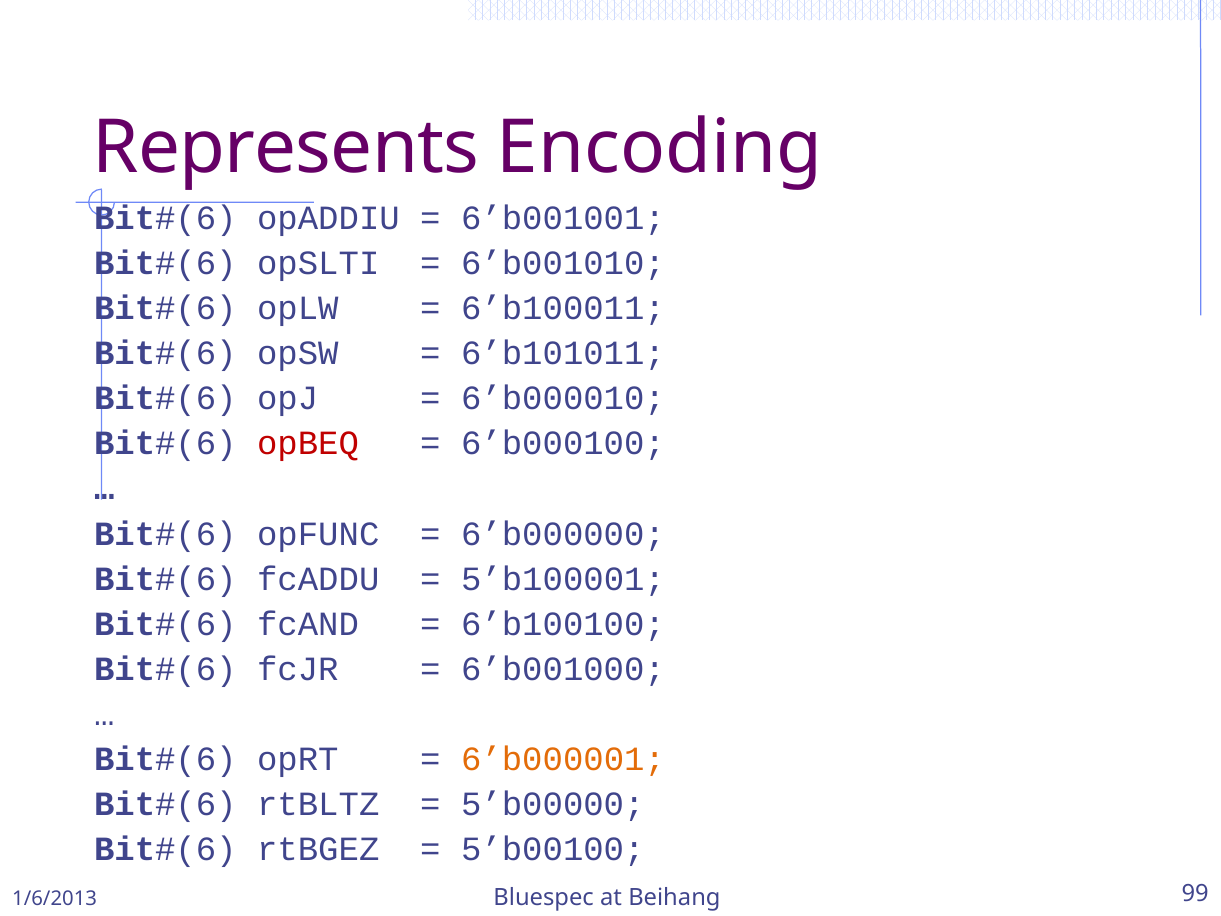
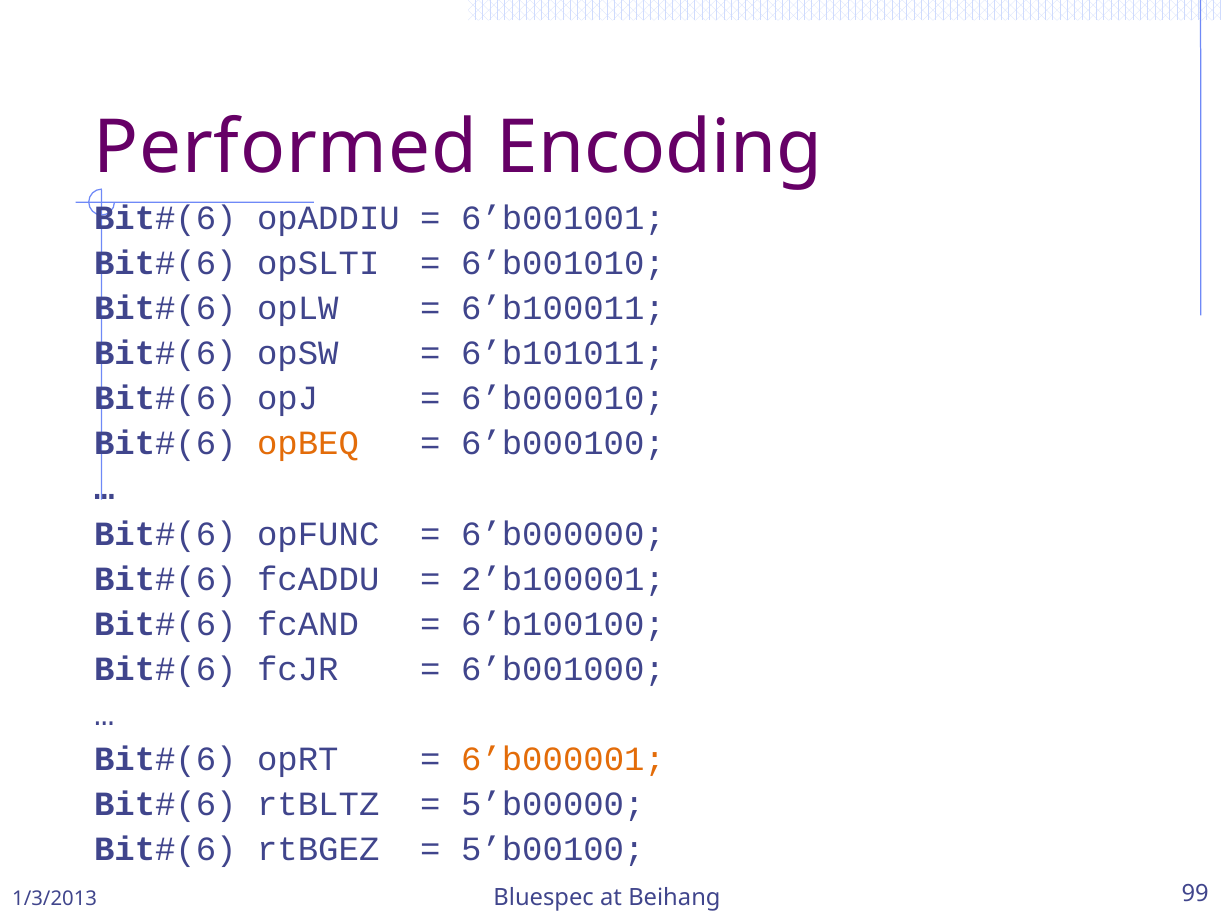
Represents: Represents -> Performed
opBEQ colour: red -> orange
5’b100001: 5’b100001 -> 2’b100001
1/6/2013: 1/6/2013 -> 1/3/2013
